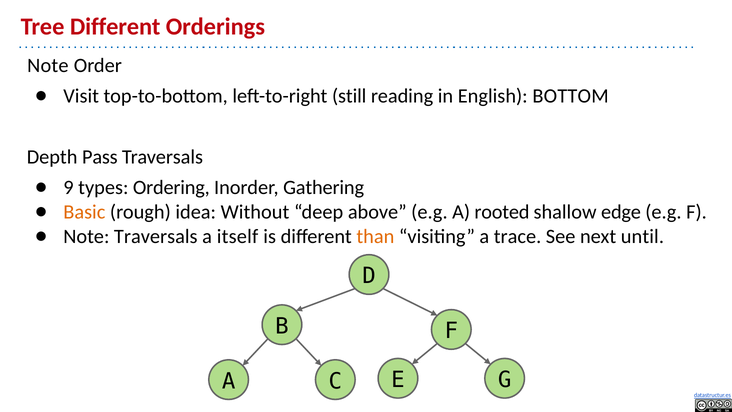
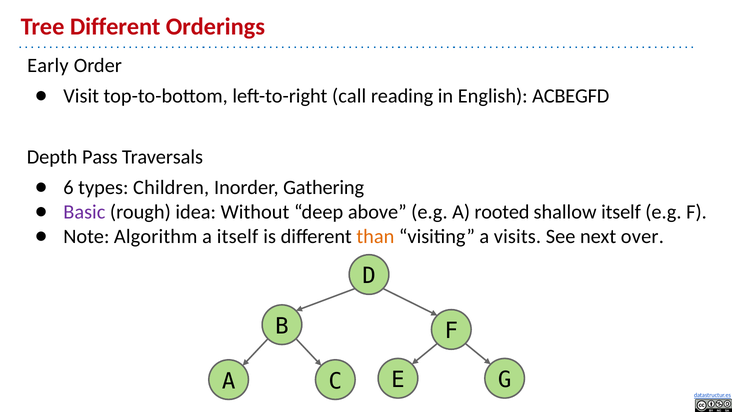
Note at (48, 66): Note -> Early
still: still -> call
BOTTOM: BOTTOM -> ACBEGFD
9: 9 -> 6
Ordering: Ordering -> Children
Basic colour: orange -> purple
shallow edge: edge -> itself
Note Traversals: Traversals -> Algorithm
trace: trace -> visits
until: until -> over
